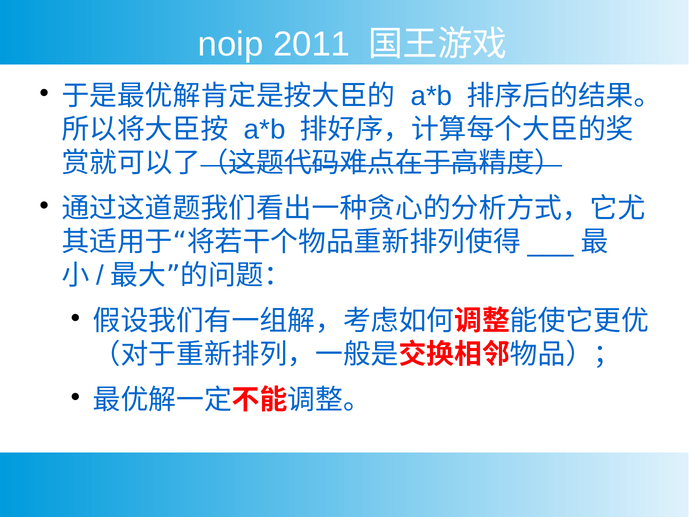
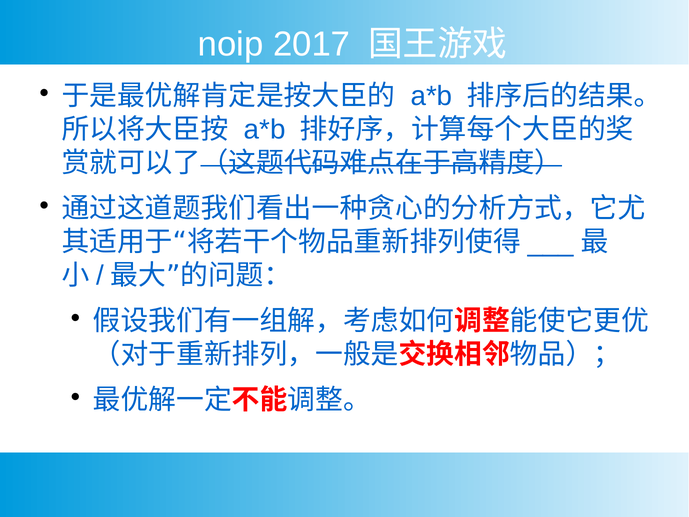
2011: 2011 -> 2017
